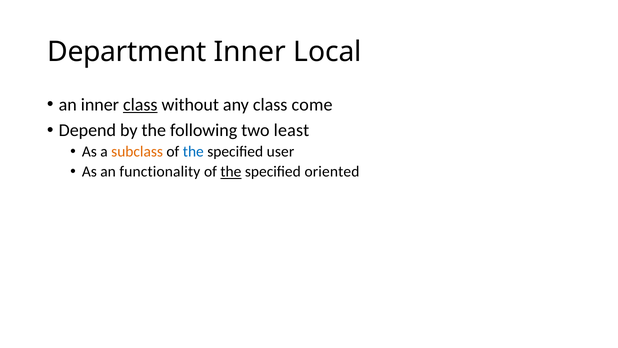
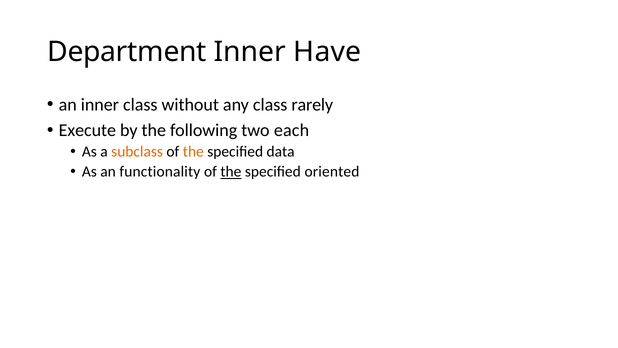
Local: Local -> Have
class at (140, 104) underline: present -> none
come: come -> rarely
Depend: Depend -> Execute
least: least -> each
the at (193, 152) colour: blue -> orange
user: user -> data
